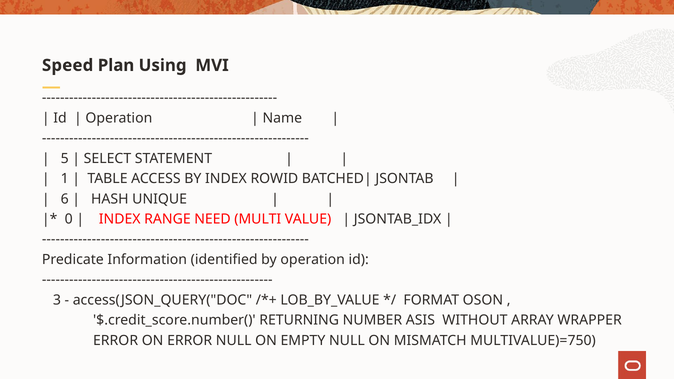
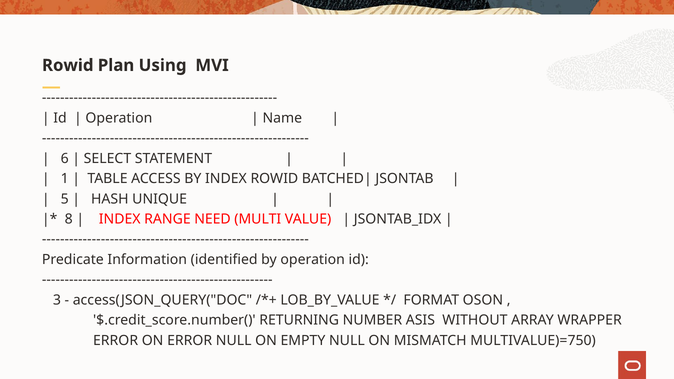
Speed at (68, 65): Speed -> Rowid
5: 5 -> 6
6: 6 -> 5
0: 0 -> 8
